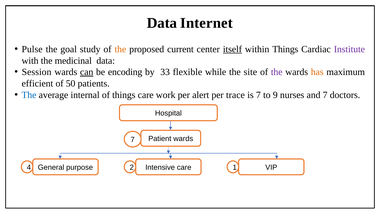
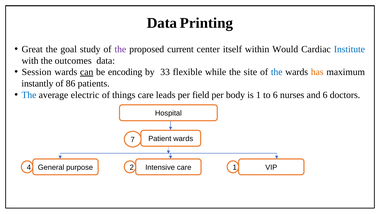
Internet: Internet -> Printing
Pulse: Pulse -> Great
the at (120, 49) colour: orange -> purple
itself underline: present -> none
within Things: Things -> Would
Institute colour: purple -> blue
medicinal: medicinal -> outcomes
the at (277, 72) colour: purple -> blue
efficient: efficient -> instantly
50: 50 -> 86
internal: internal -> electric
work: work -> leads
alert: alert -> field
trace: trace -> body
is 7: 7 -> 1
to 9: 9 -> 6
and 7: 7 -> 6
